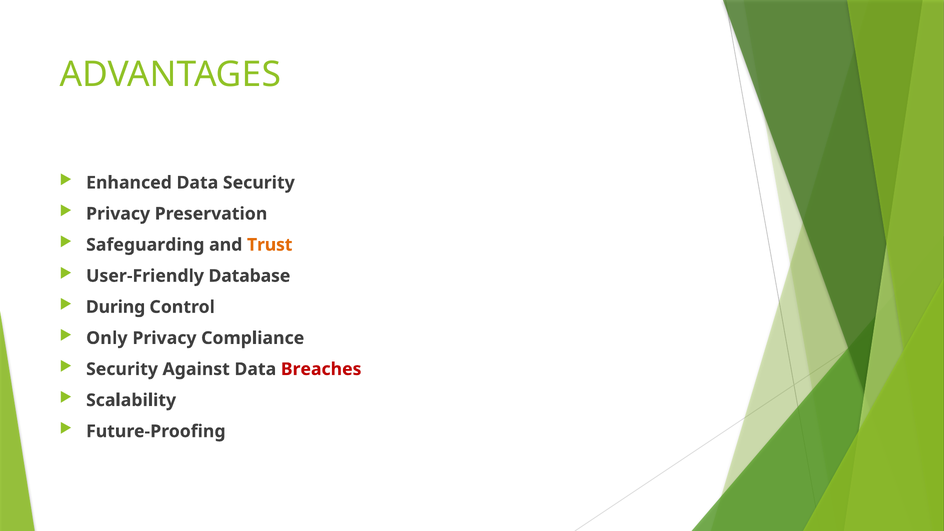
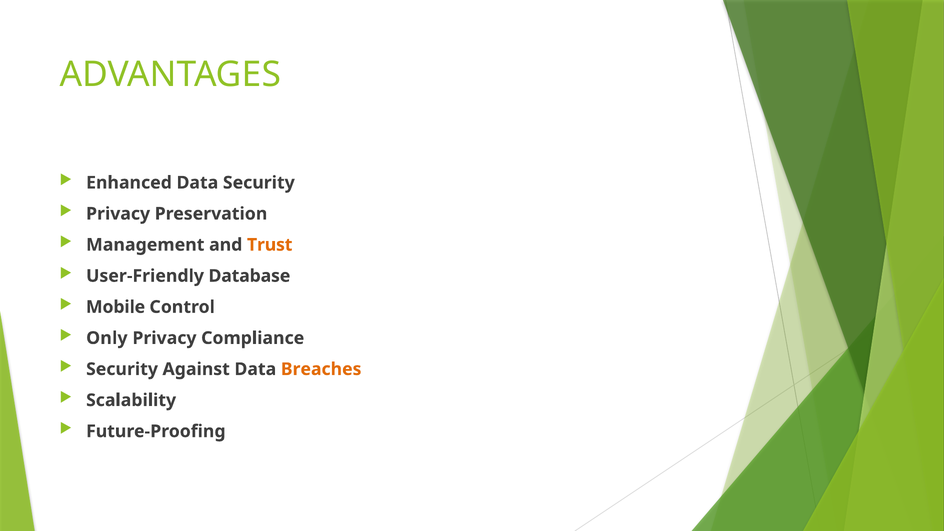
Safeguarding: Safeguarding -> Management
During: During -> Mobile
Breaches colour: red -> orange
